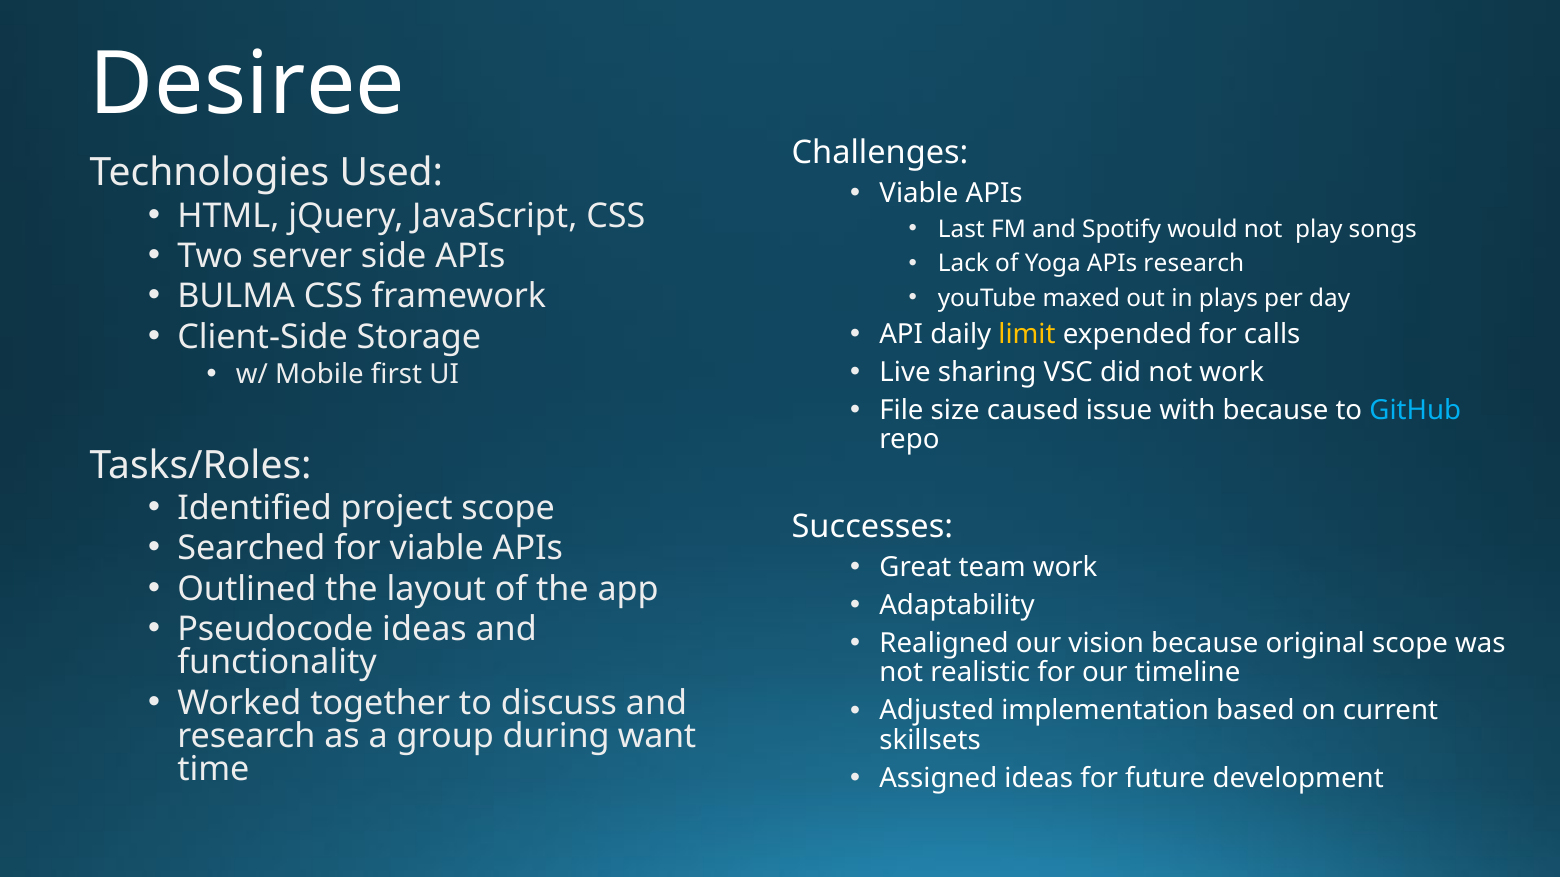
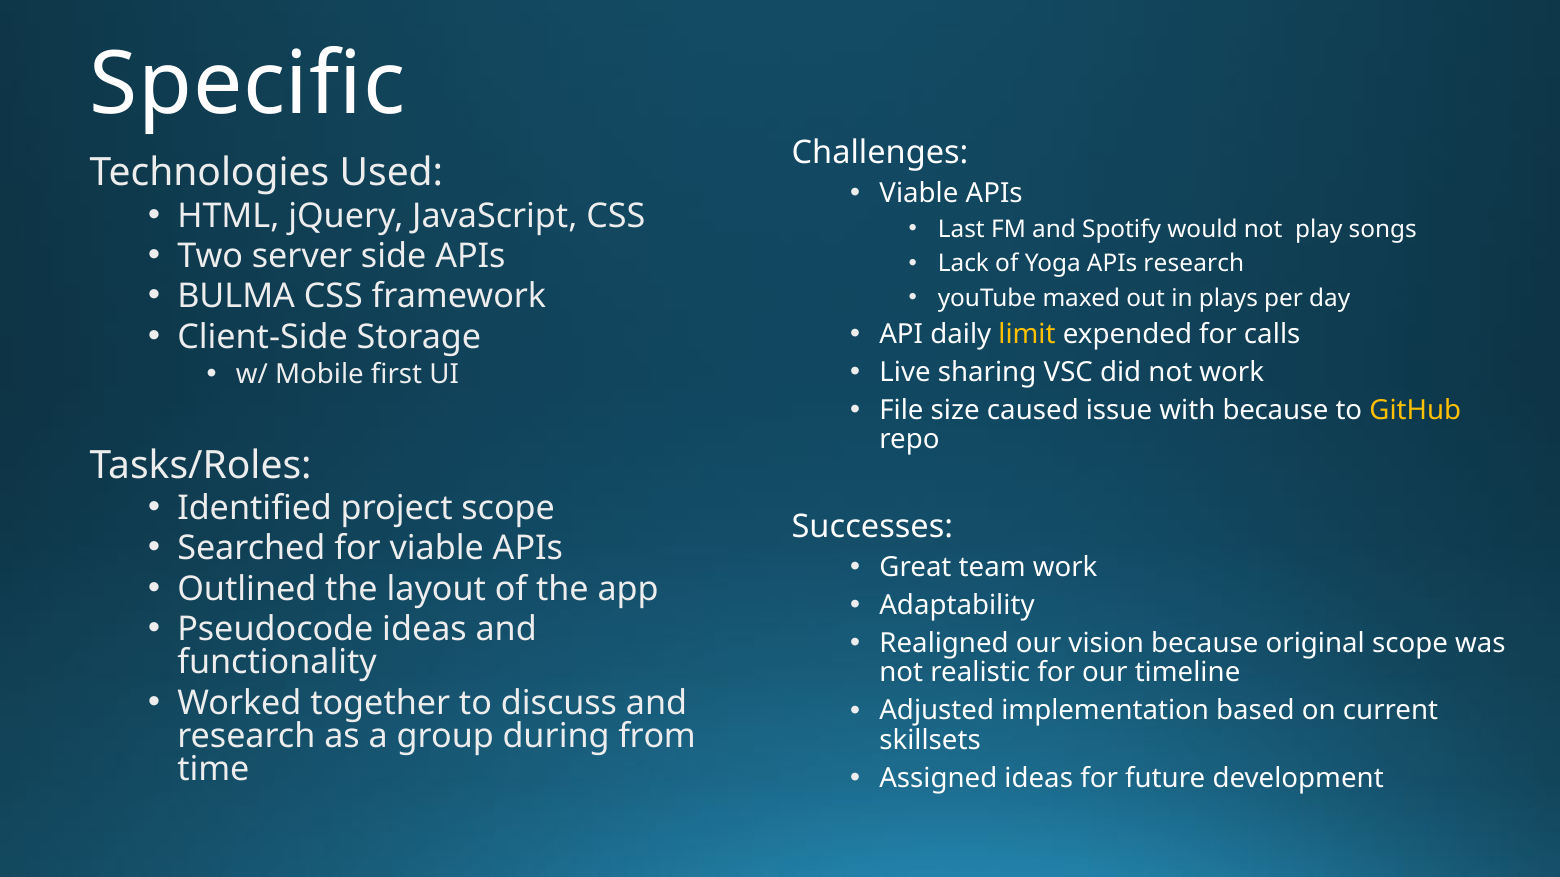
Desiree: Desiree -> Specific
GitHub colour: light blue -> yellow
want: want -> from
